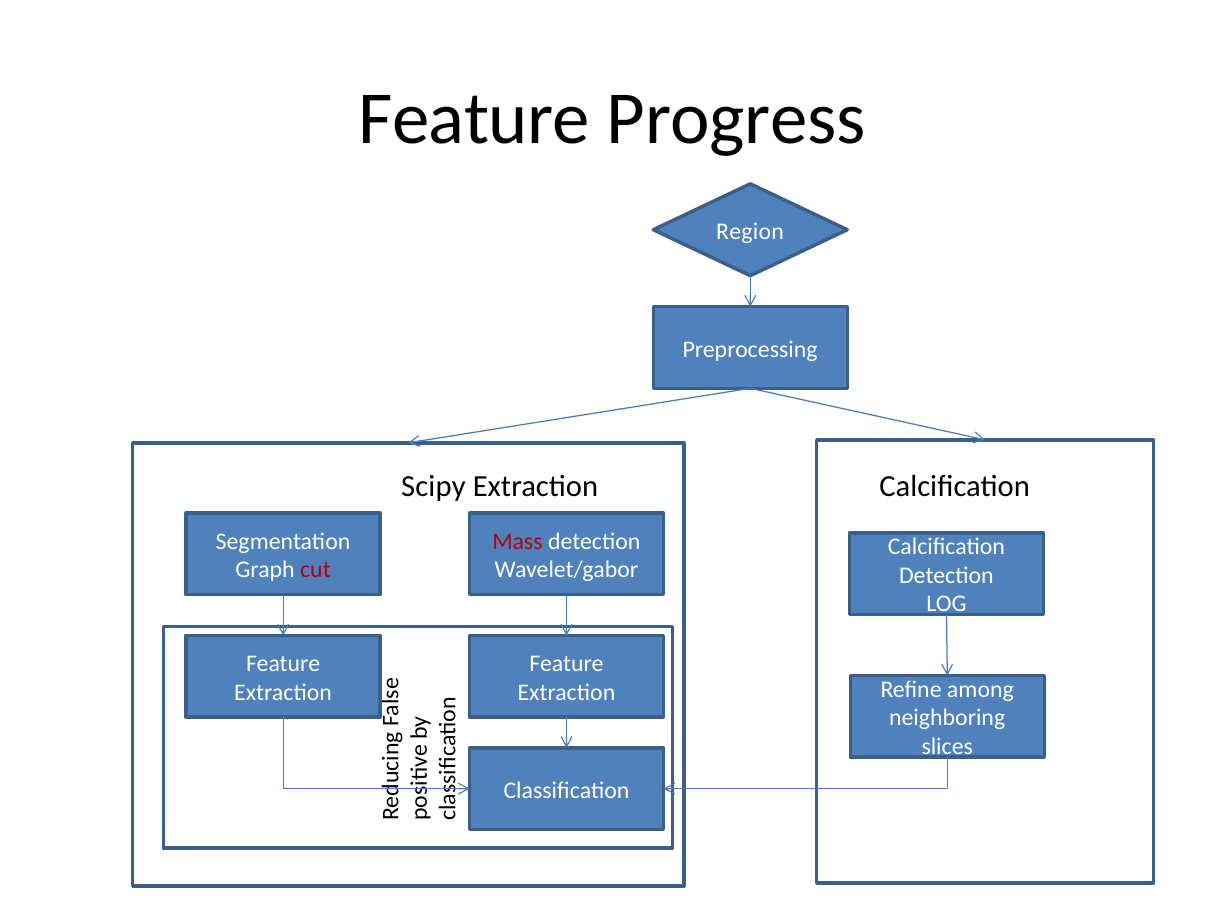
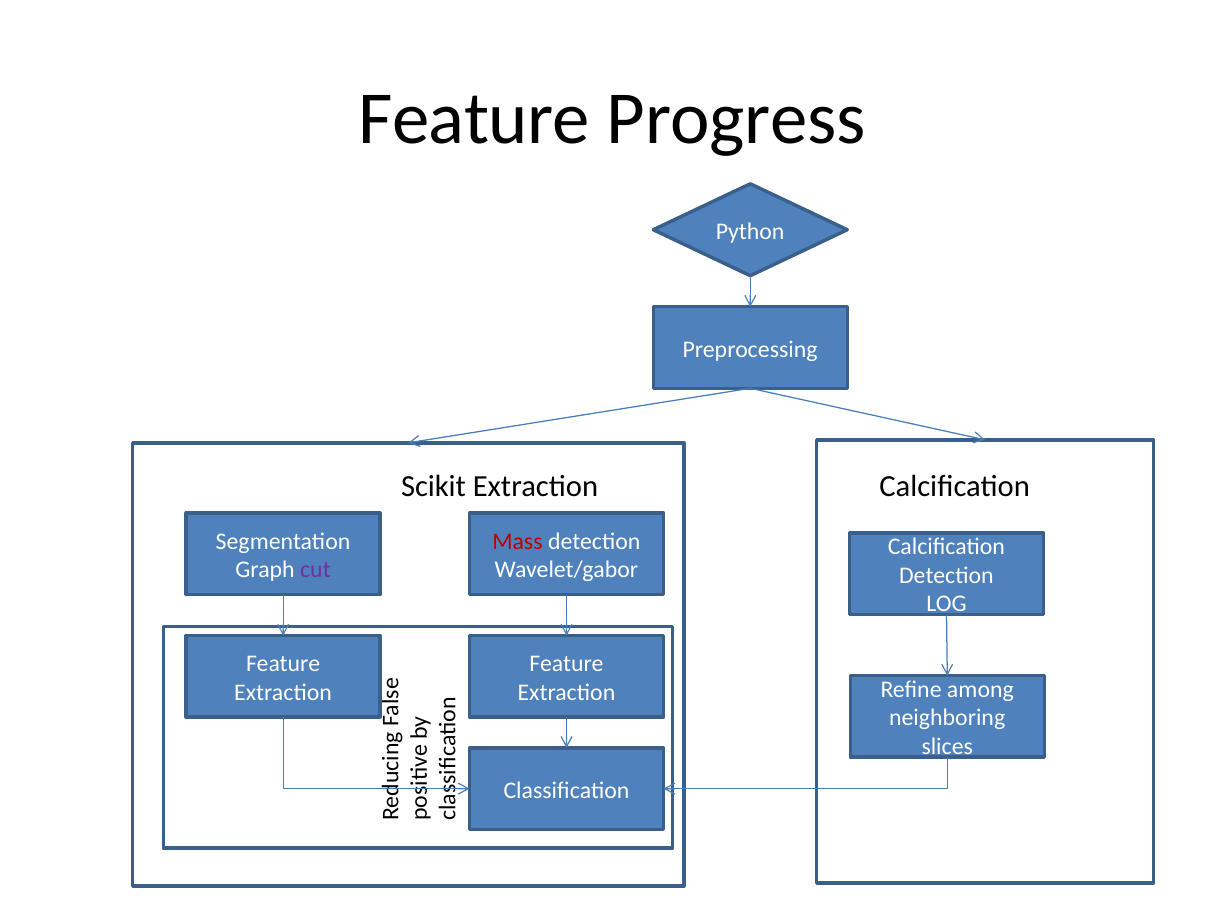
Region: Region -> Python
Scipy: Scipy -> Scikit
cut colour: red -> purple
